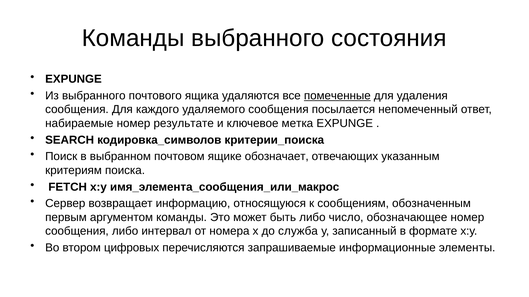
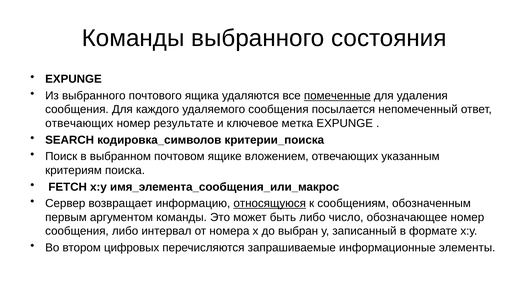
набираемые at (79, 124): набираемые -> отвечающих
обозначает: обозначает -> вложением
относящуюся underline: none -> present
служба: служба -> выбран
